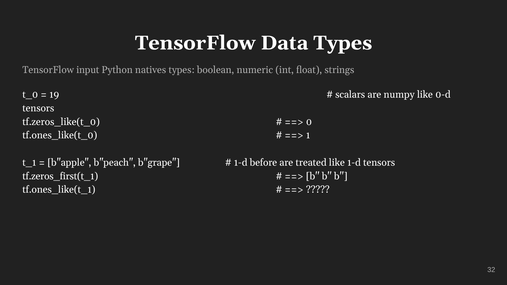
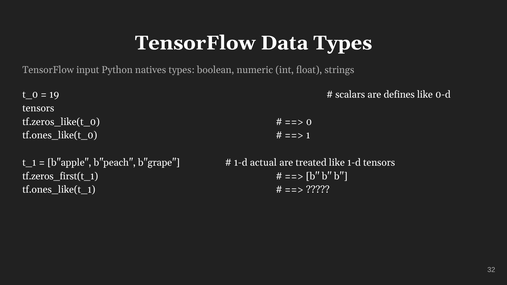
numpy: numpy -> defines
before: before -> actual
